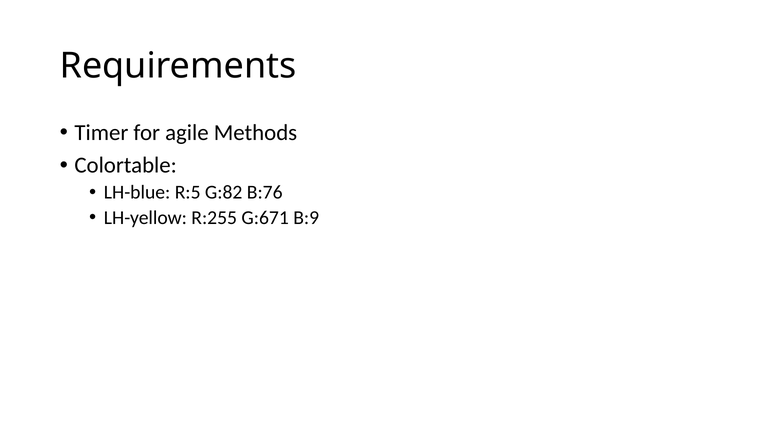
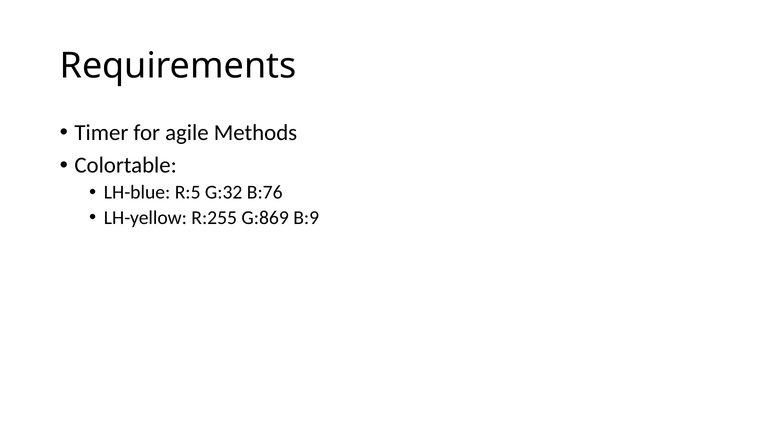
G:82: G:82 -> G:32
G:671: G:671 -> G:869
